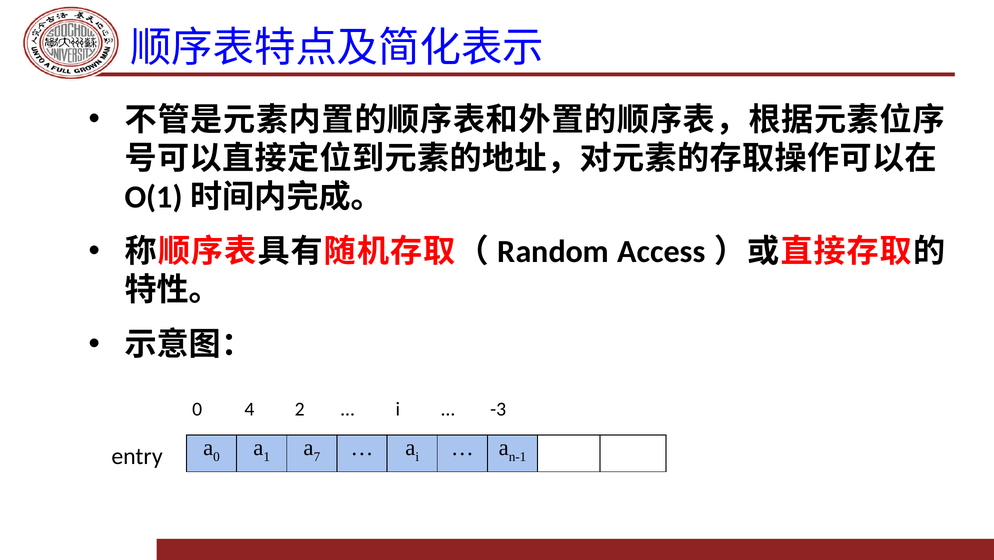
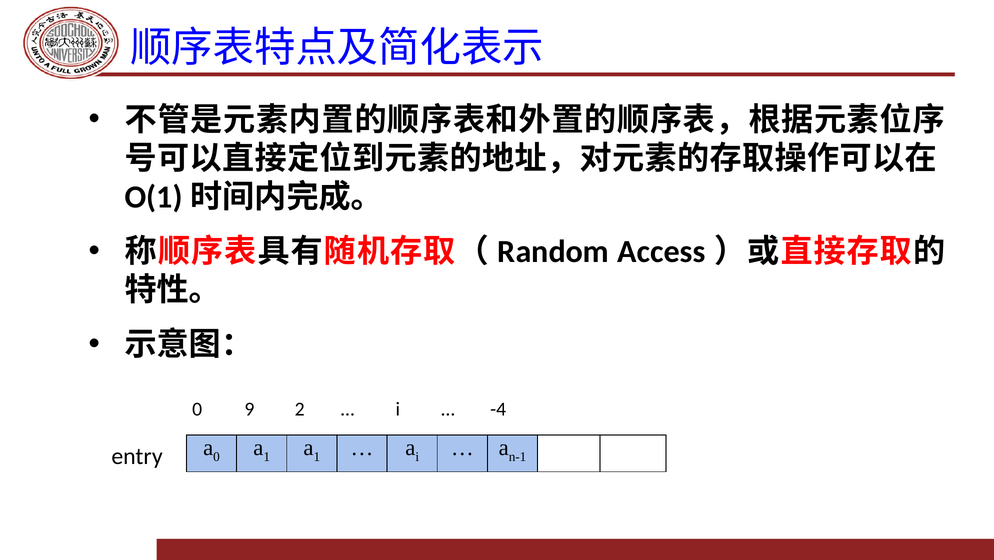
4: 4 -> 9
-3: -3 -> -4
7 at (317, 456): 7 -> 1
